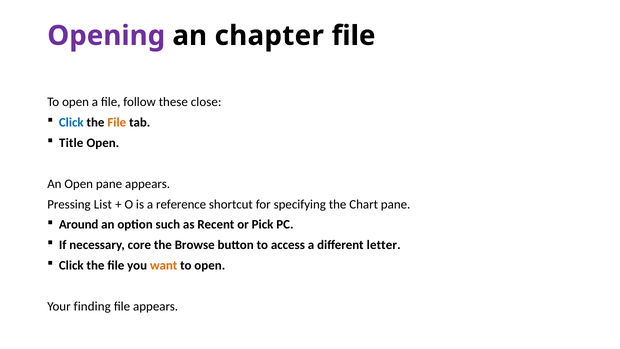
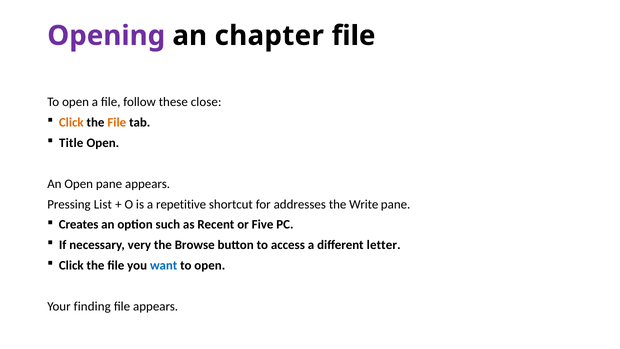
Click at (71, 122) colour: blue -> orange
reference: reference -> repetitive
specifying: specifying -> addresses
Chart: Chart -> Write
Around: Around -> Creates
Pick: Pick -> Five
core: core -> very
want colour: orange -> blue
